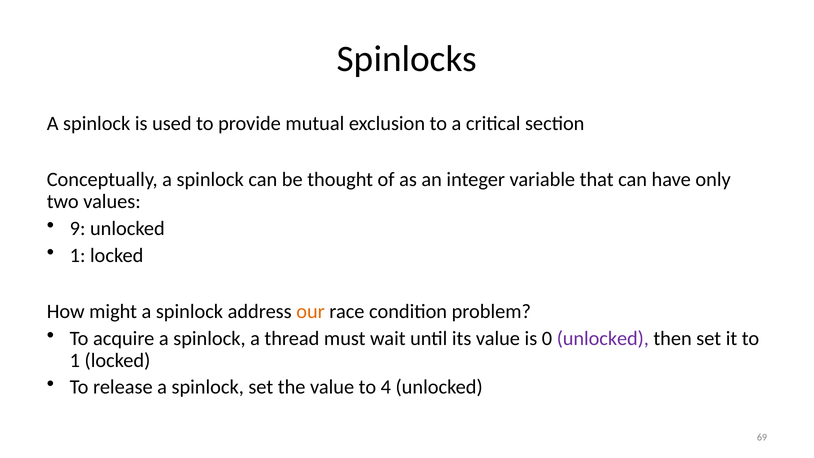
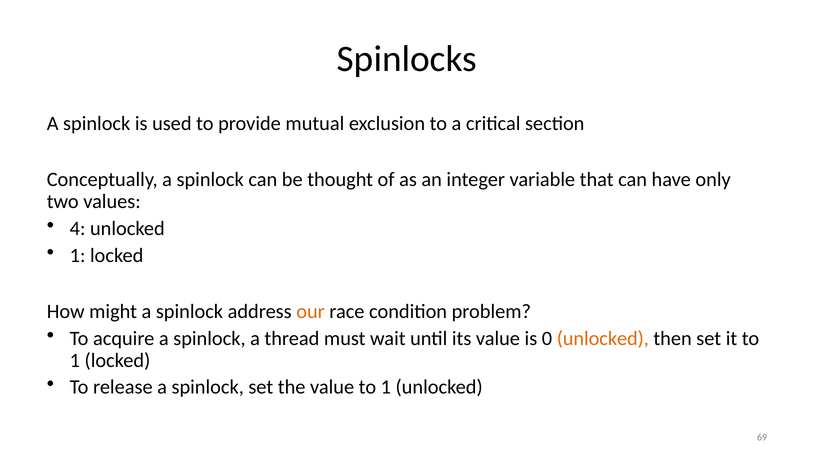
9: 9 -> 4
unlocked at (603, 338) colour: purple -> orange
value to 4: 4 -> 1
